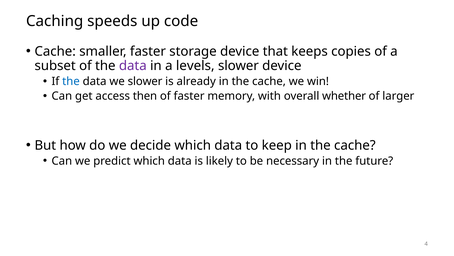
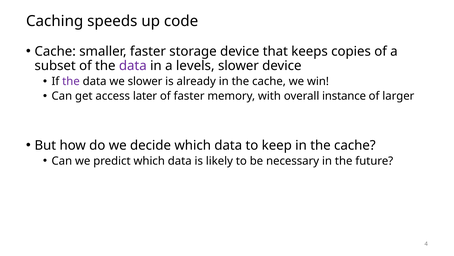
the at (71, 81) colour: blue -> purple
then: then -> later
whether: whether -> instance
